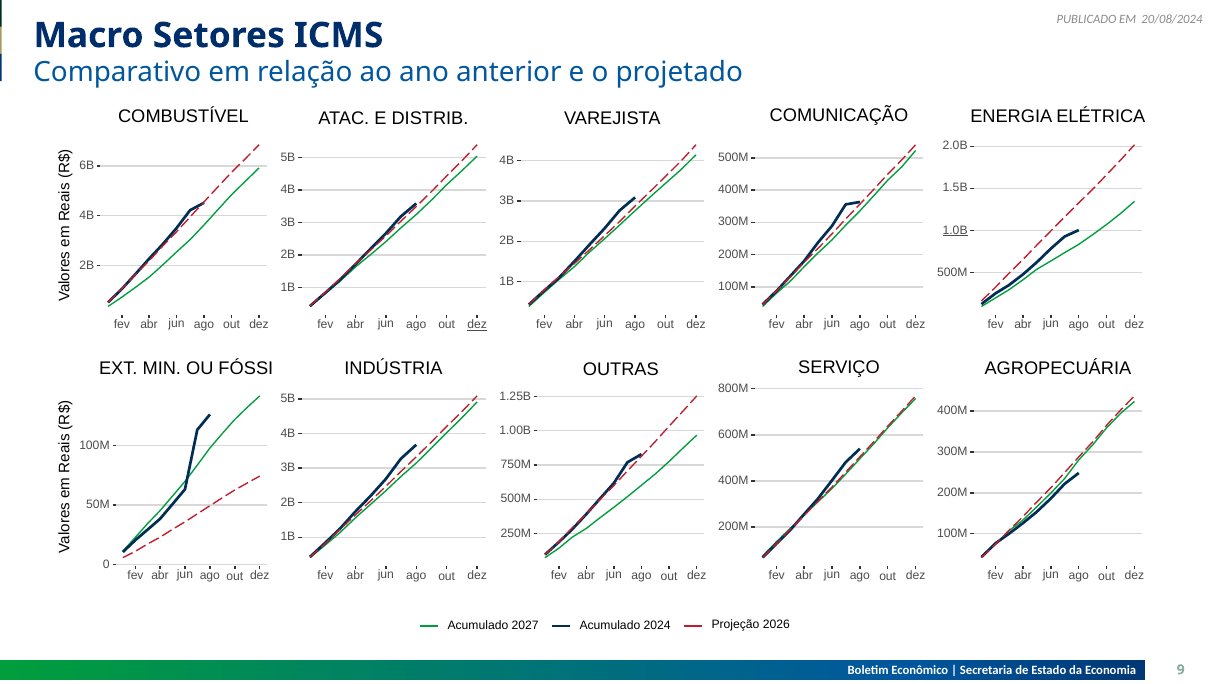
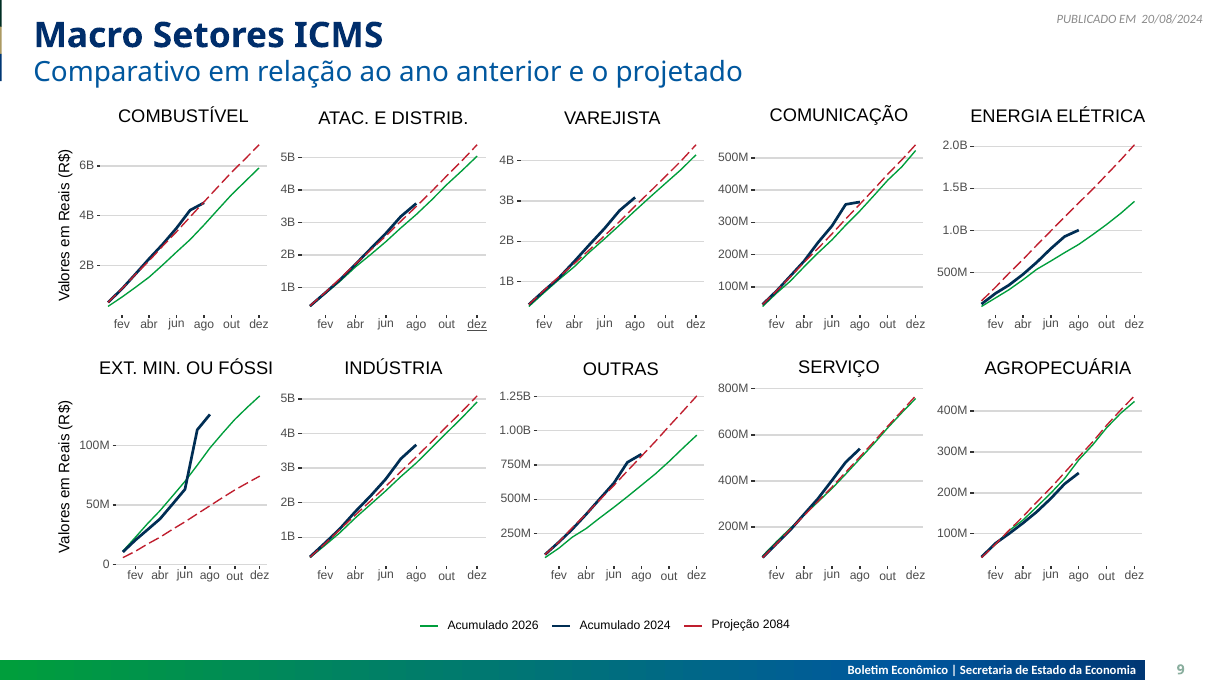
1.0B underline: present -> none
2027: 2027 -> 2026
2026: 2026 -> 2084
